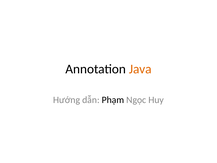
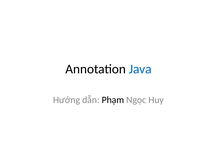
Java colour: orange -> blue
